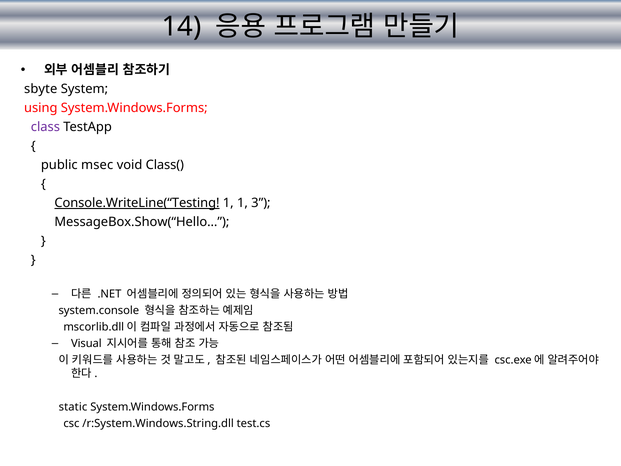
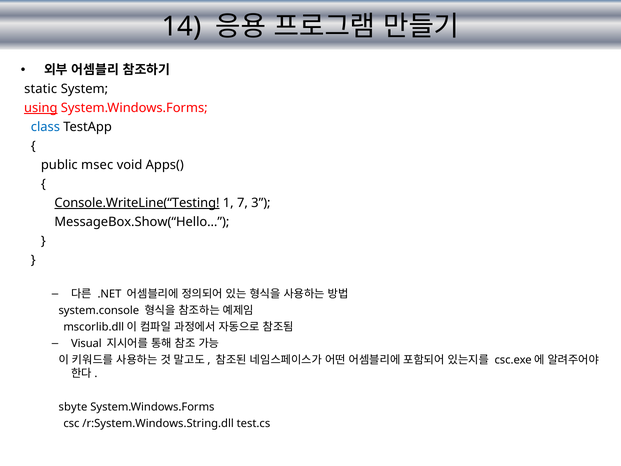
sbyte: sbyte -> static
using underline: none -> present
class colour: purple -> blue
Class(: Class( -> Apps(
1 1: 1 -> 7
static: static -> sbyte
